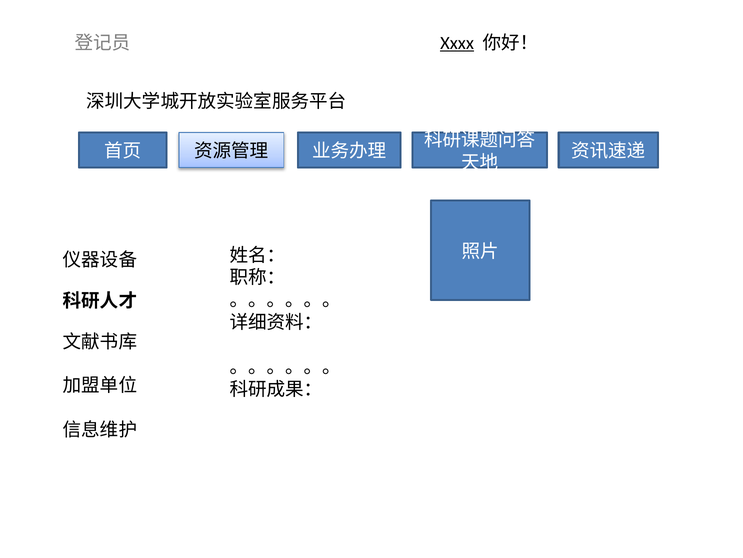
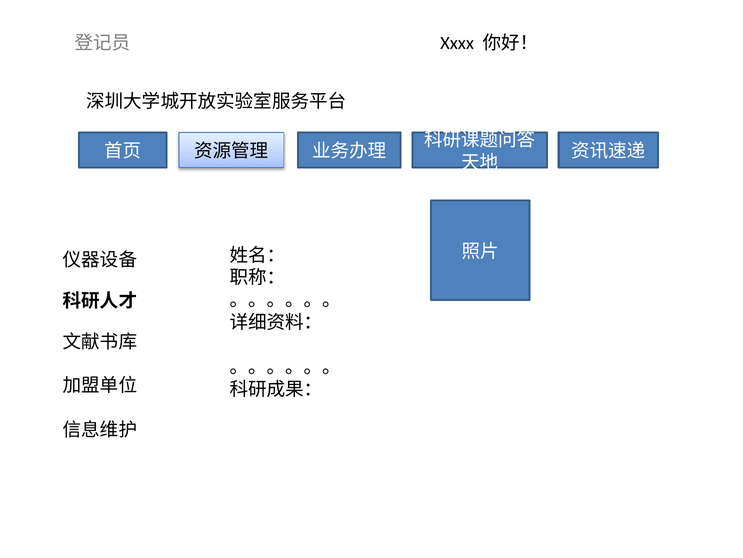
Xxxx underline: present -> none
